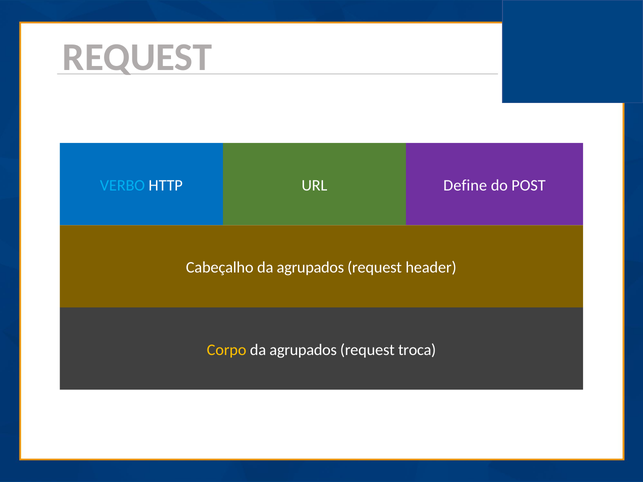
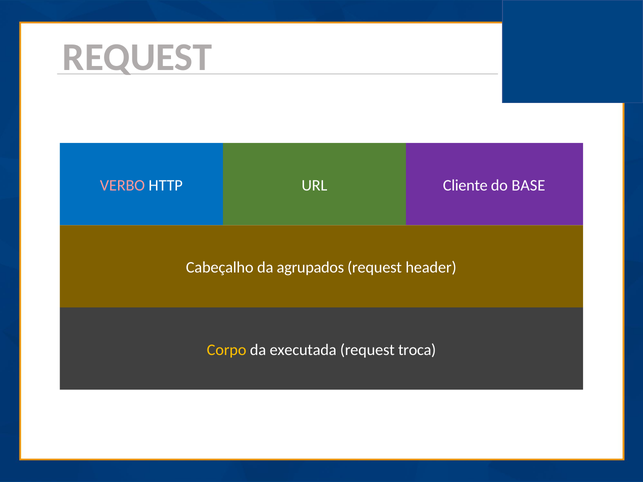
VERBO colour: light blue -> pink
Define: Define -> Cliente
POST: POST -> BASE
agrupados at (303, 350): agrupados -> executada
